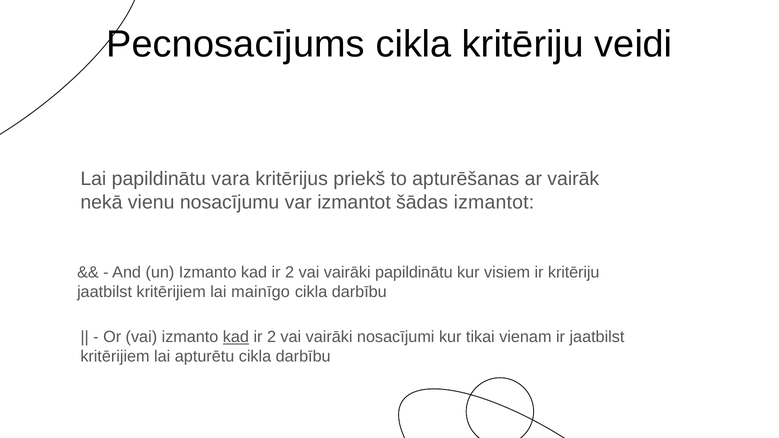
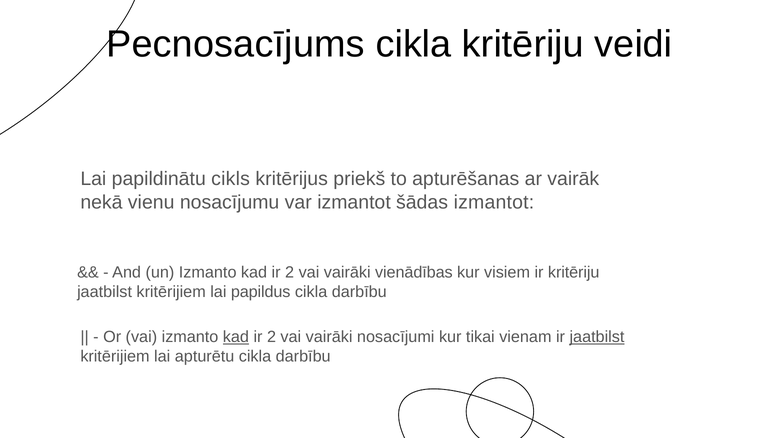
vara: vara -> cikls
vairāki papildinātu: papildinātu -> vienādības
mainīgo: mainīgo -> papildus
jaatbilst at (597, 337) underline: none -> present
